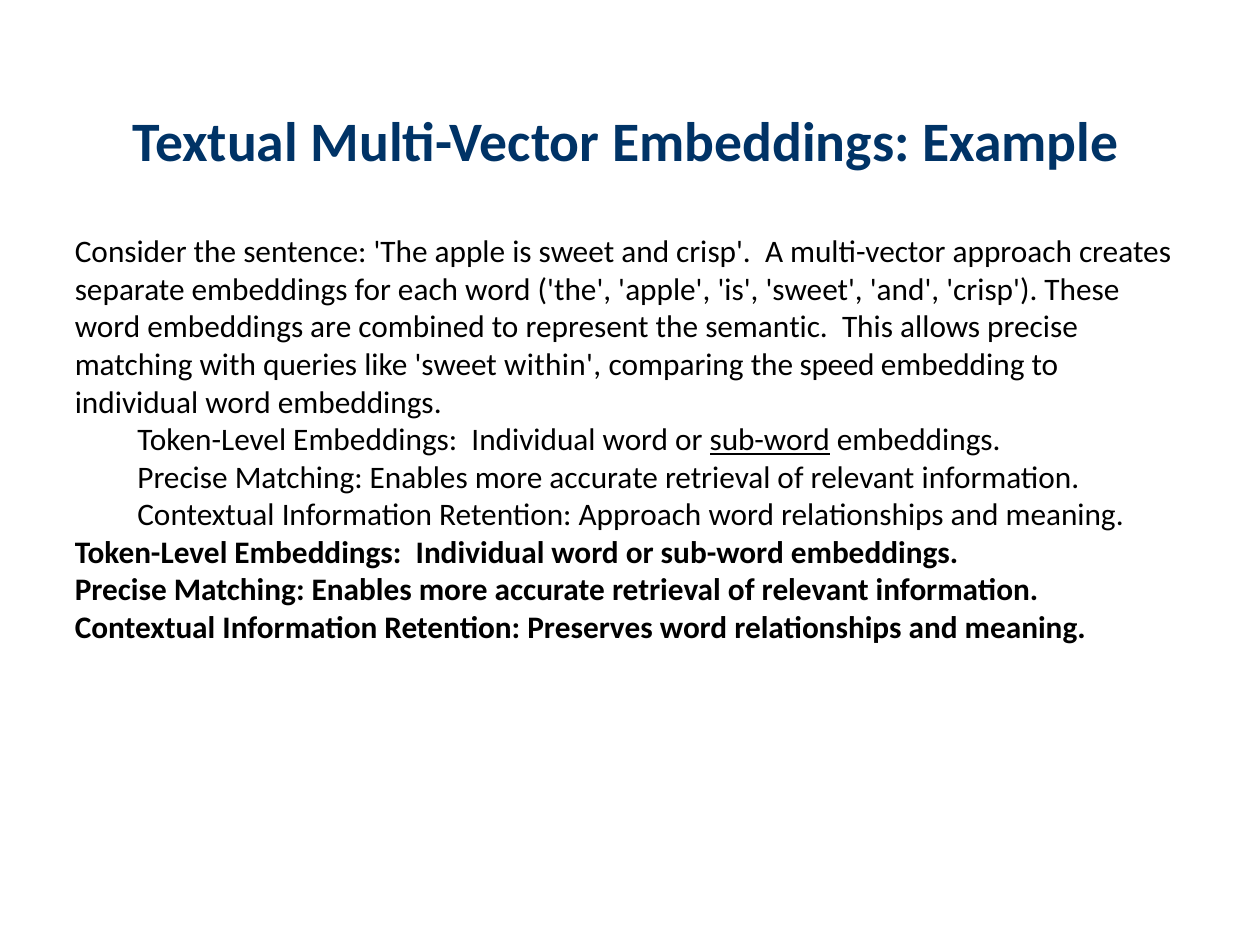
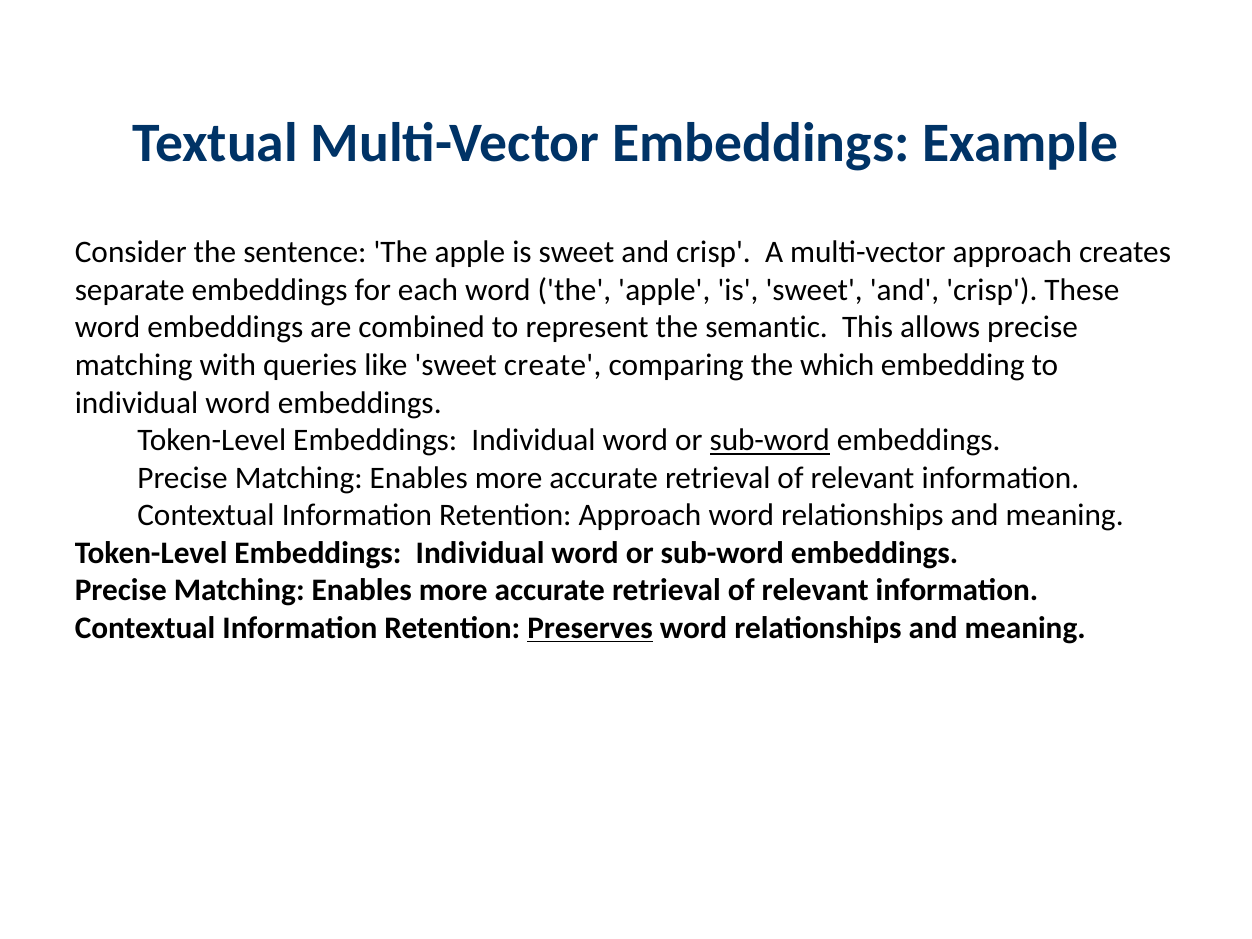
within: within -> create
speed: speed -> which
Preserves underline: none -> present
